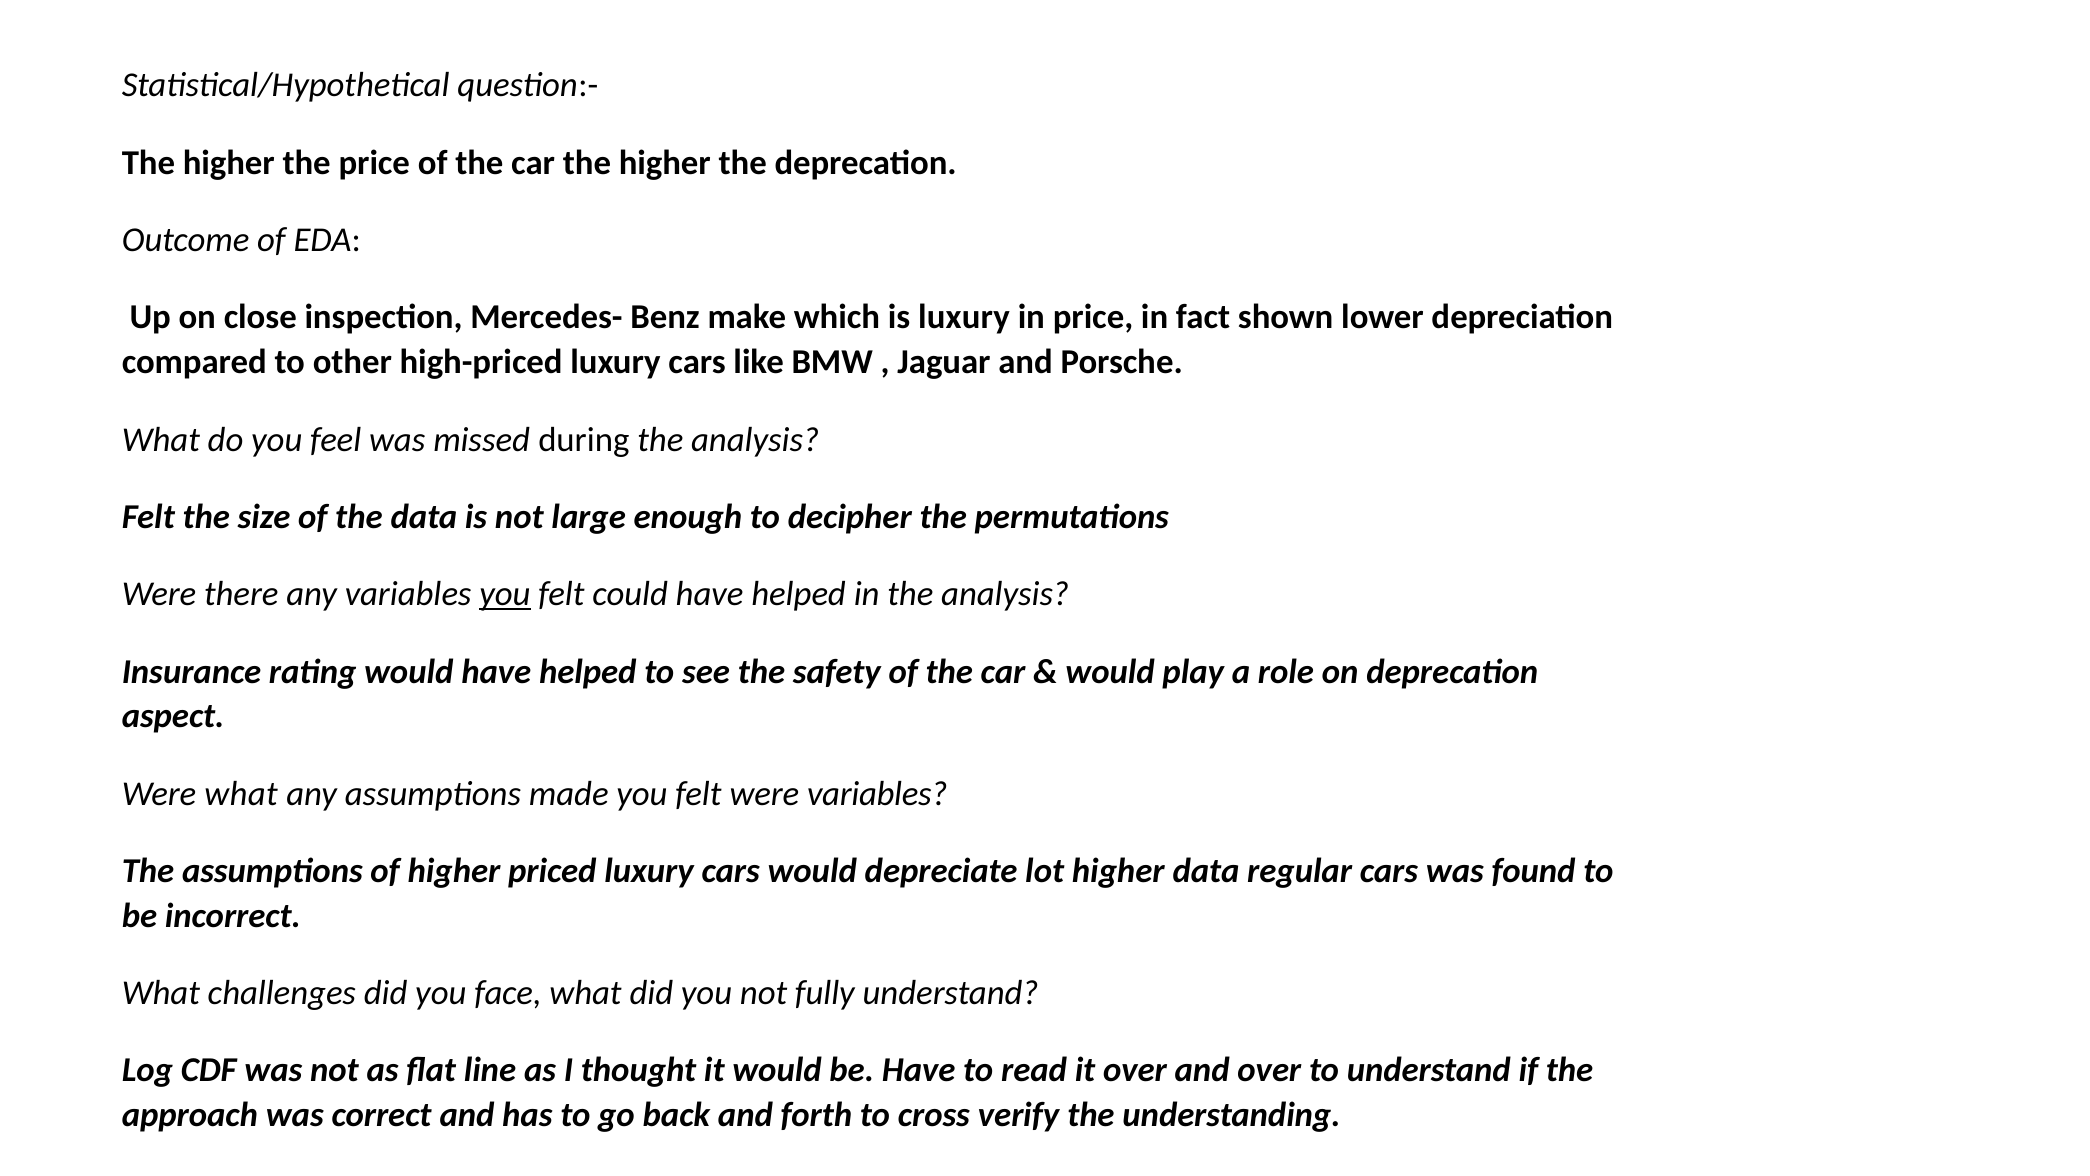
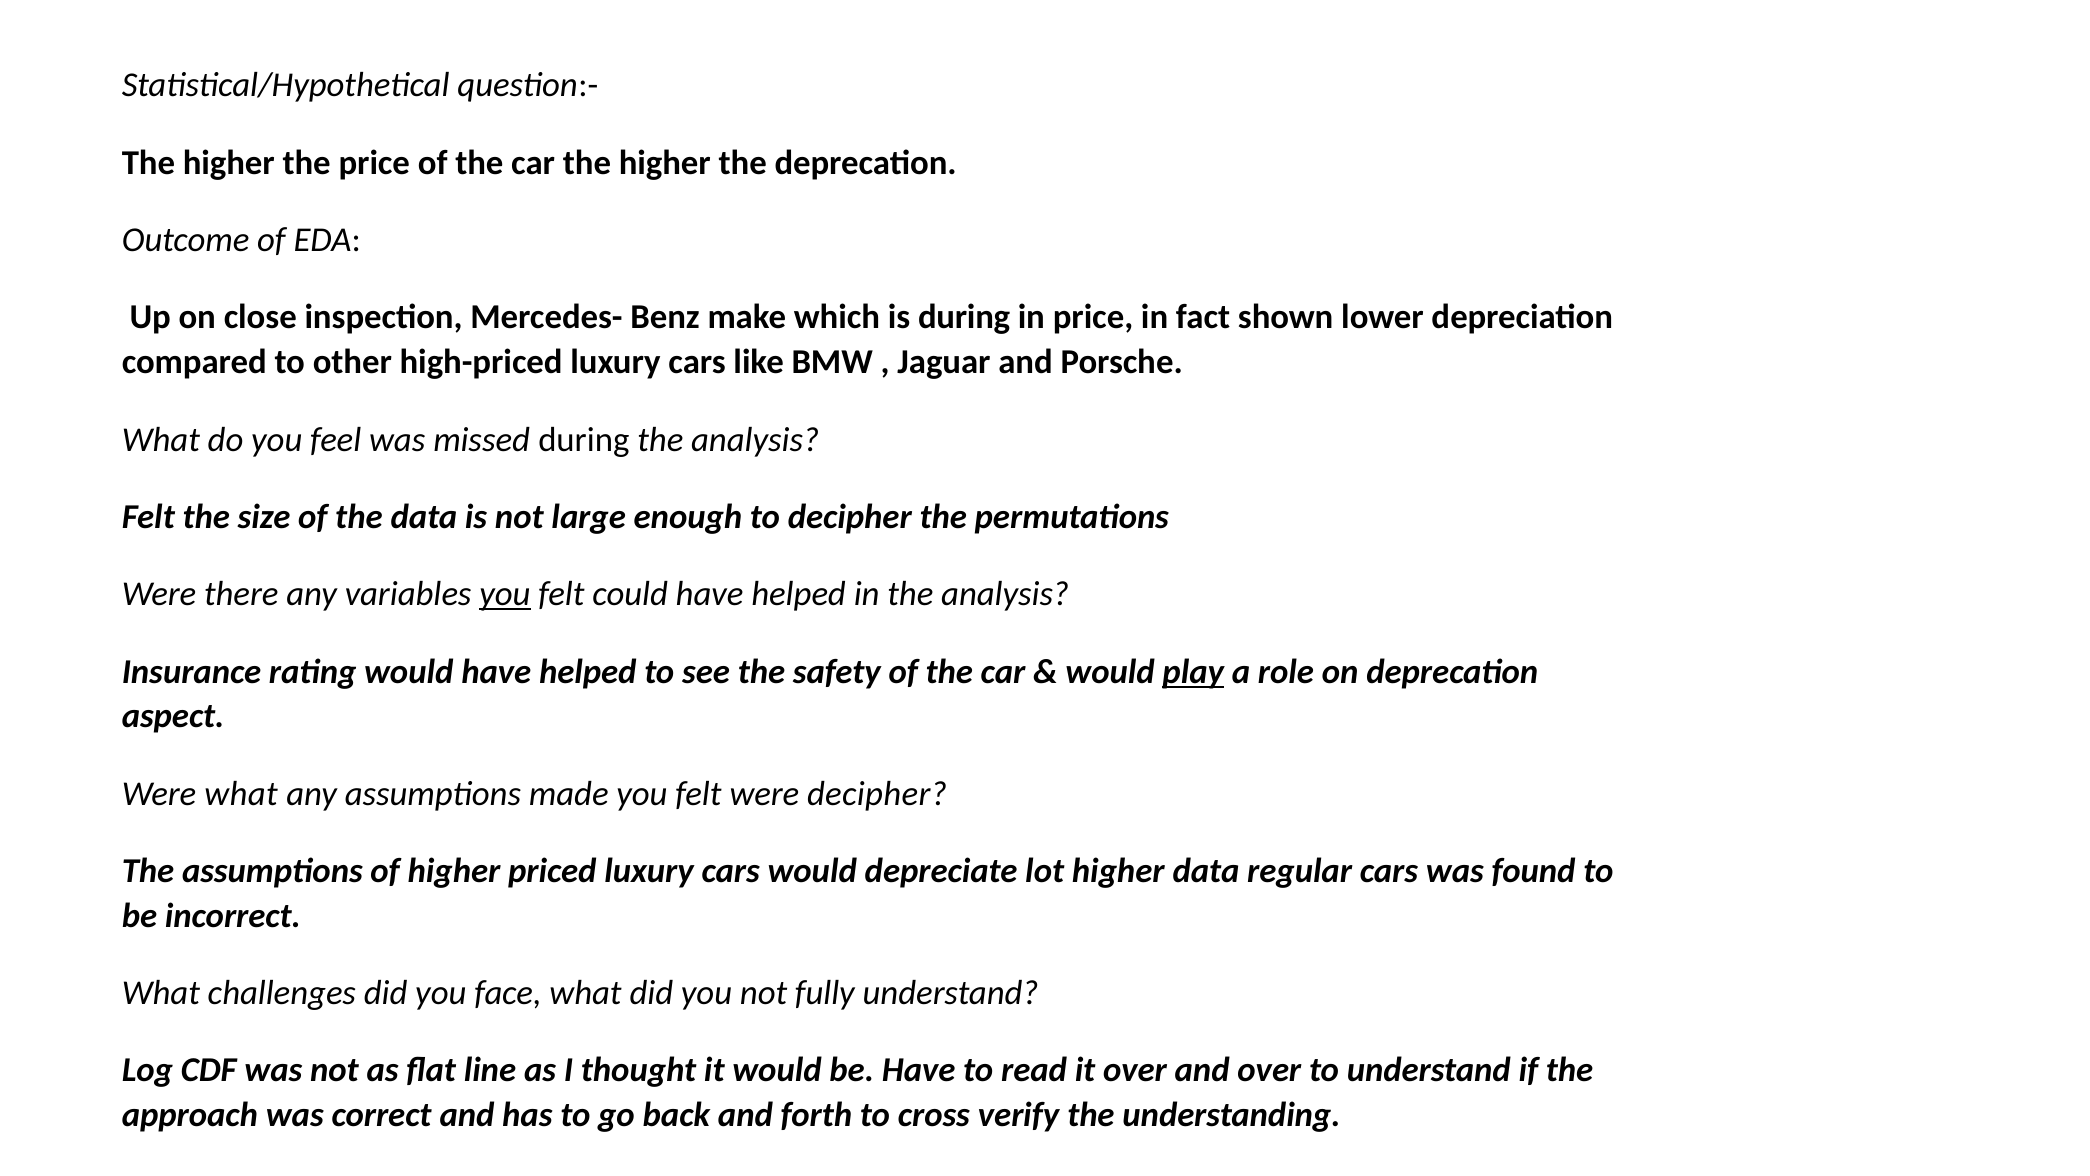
is luxury: luxury -> during
play underline: none -> present
were variables: variables -> decipher
